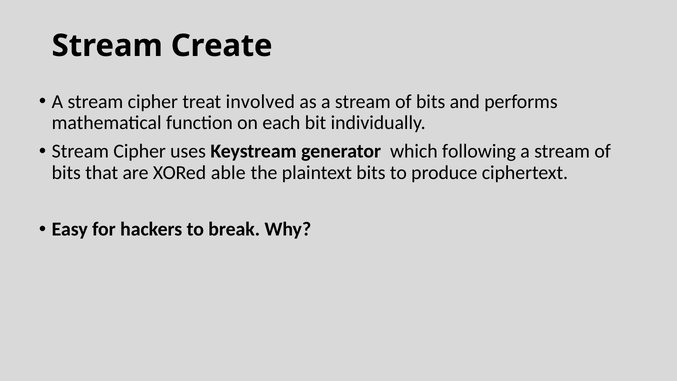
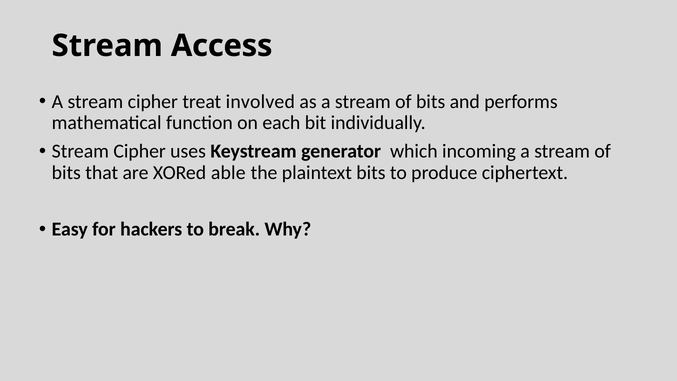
Create: Create -> Access
following: following -> incoming
